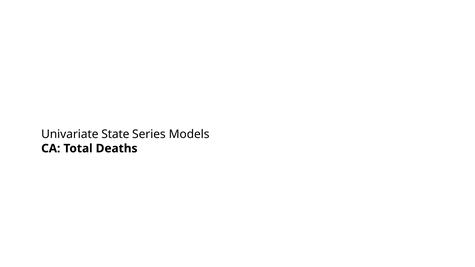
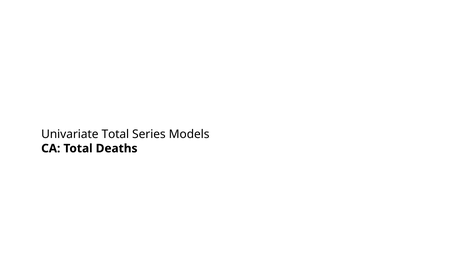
Univariate State: State -> Total
